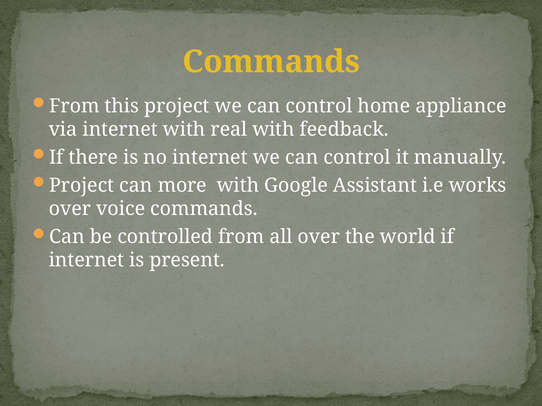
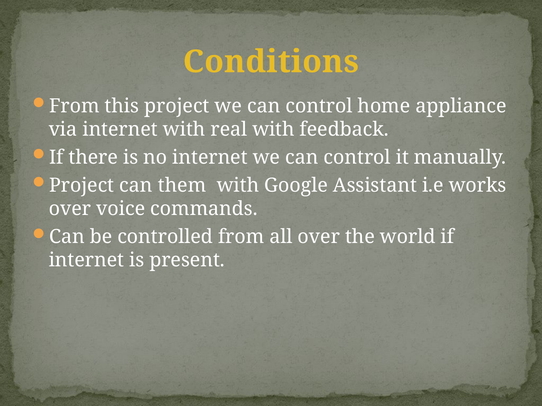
Commands at (271, 62): Commands -> Conditions
more: more -> them
